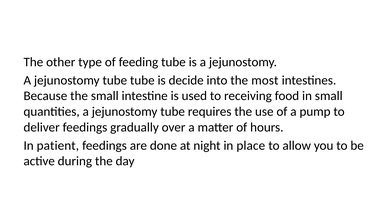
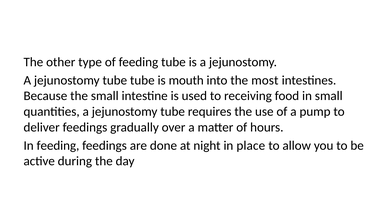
decide: decide -> mouth
In patient: patient -> feeding
